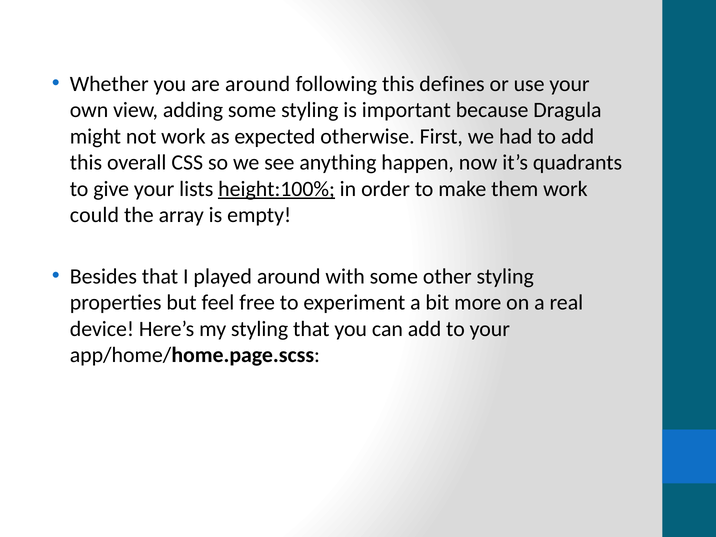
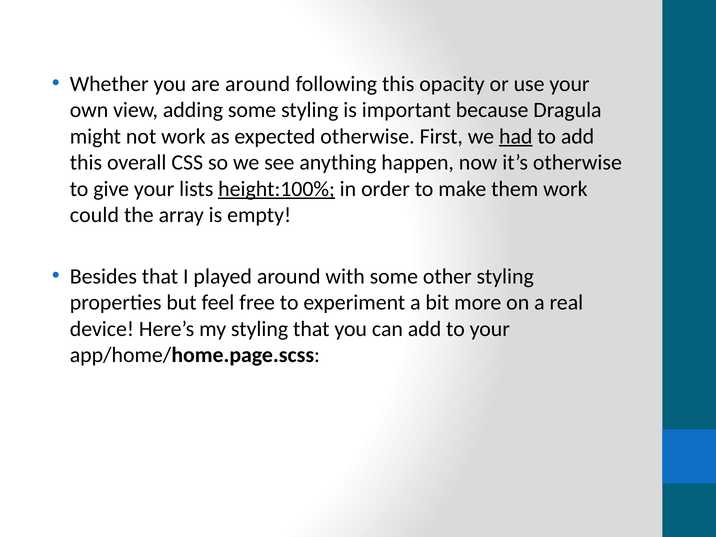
defines: defines -> opacity
had underline: none -> present
it’s quadrants: quadrants -> otherwise
